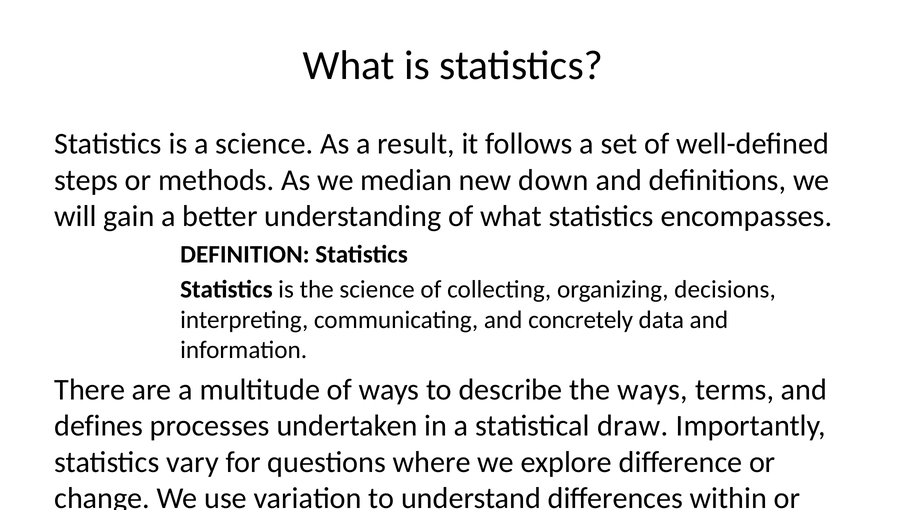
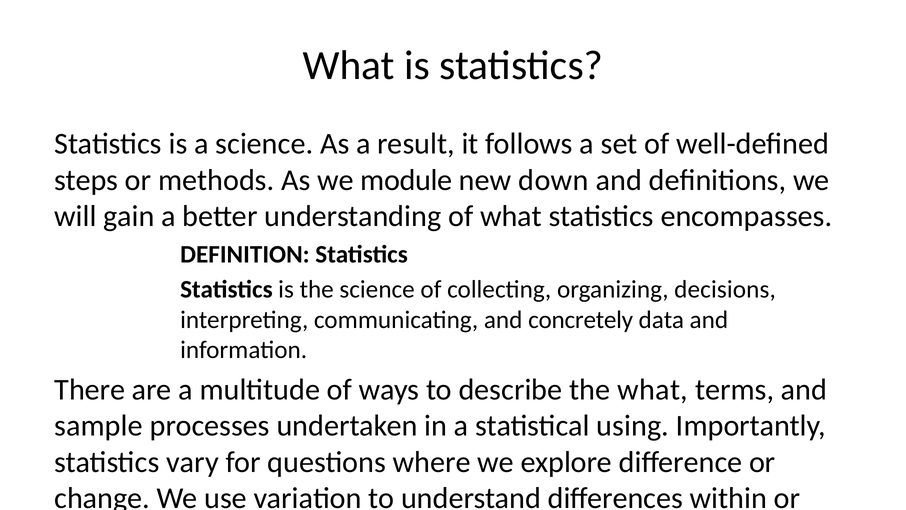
median: median -> module
the ways: ways -> what
defines: defines -> sample
draw: draw -> using
